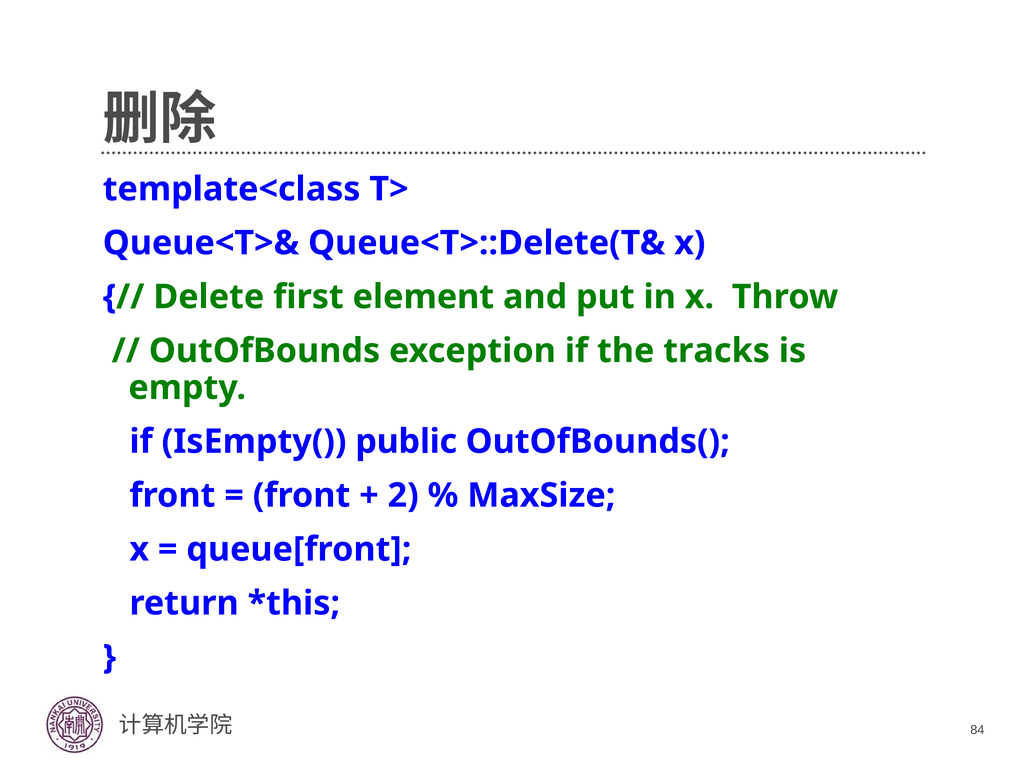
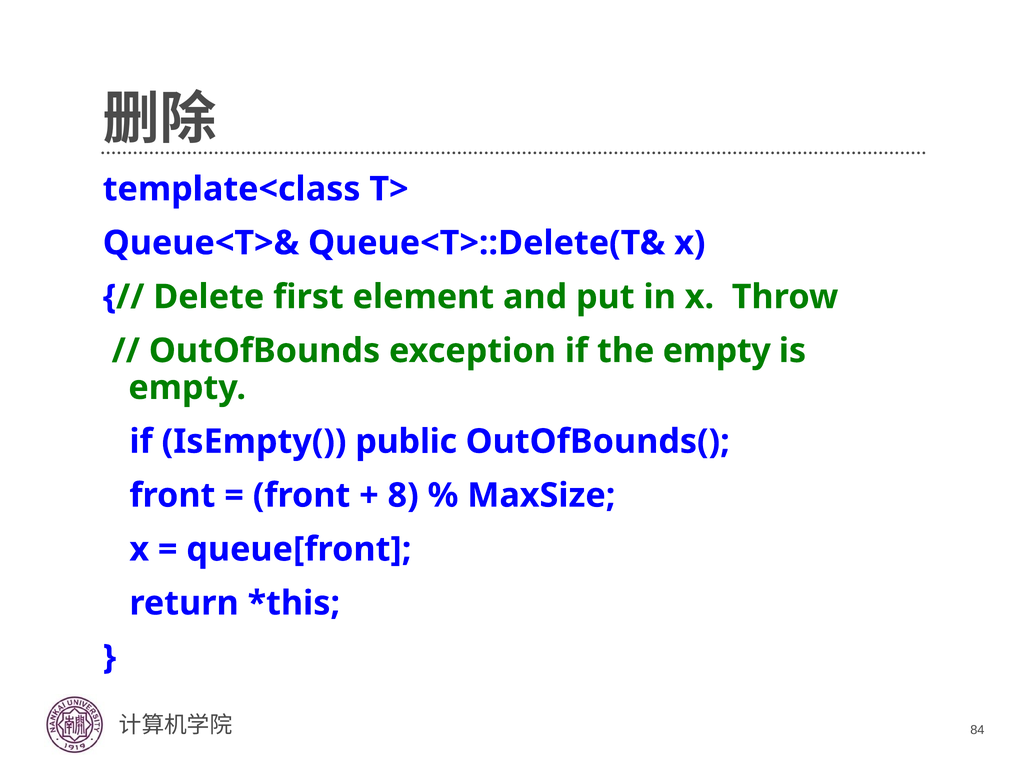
the tracks: tracks -> empty
2: 2 -> 8
